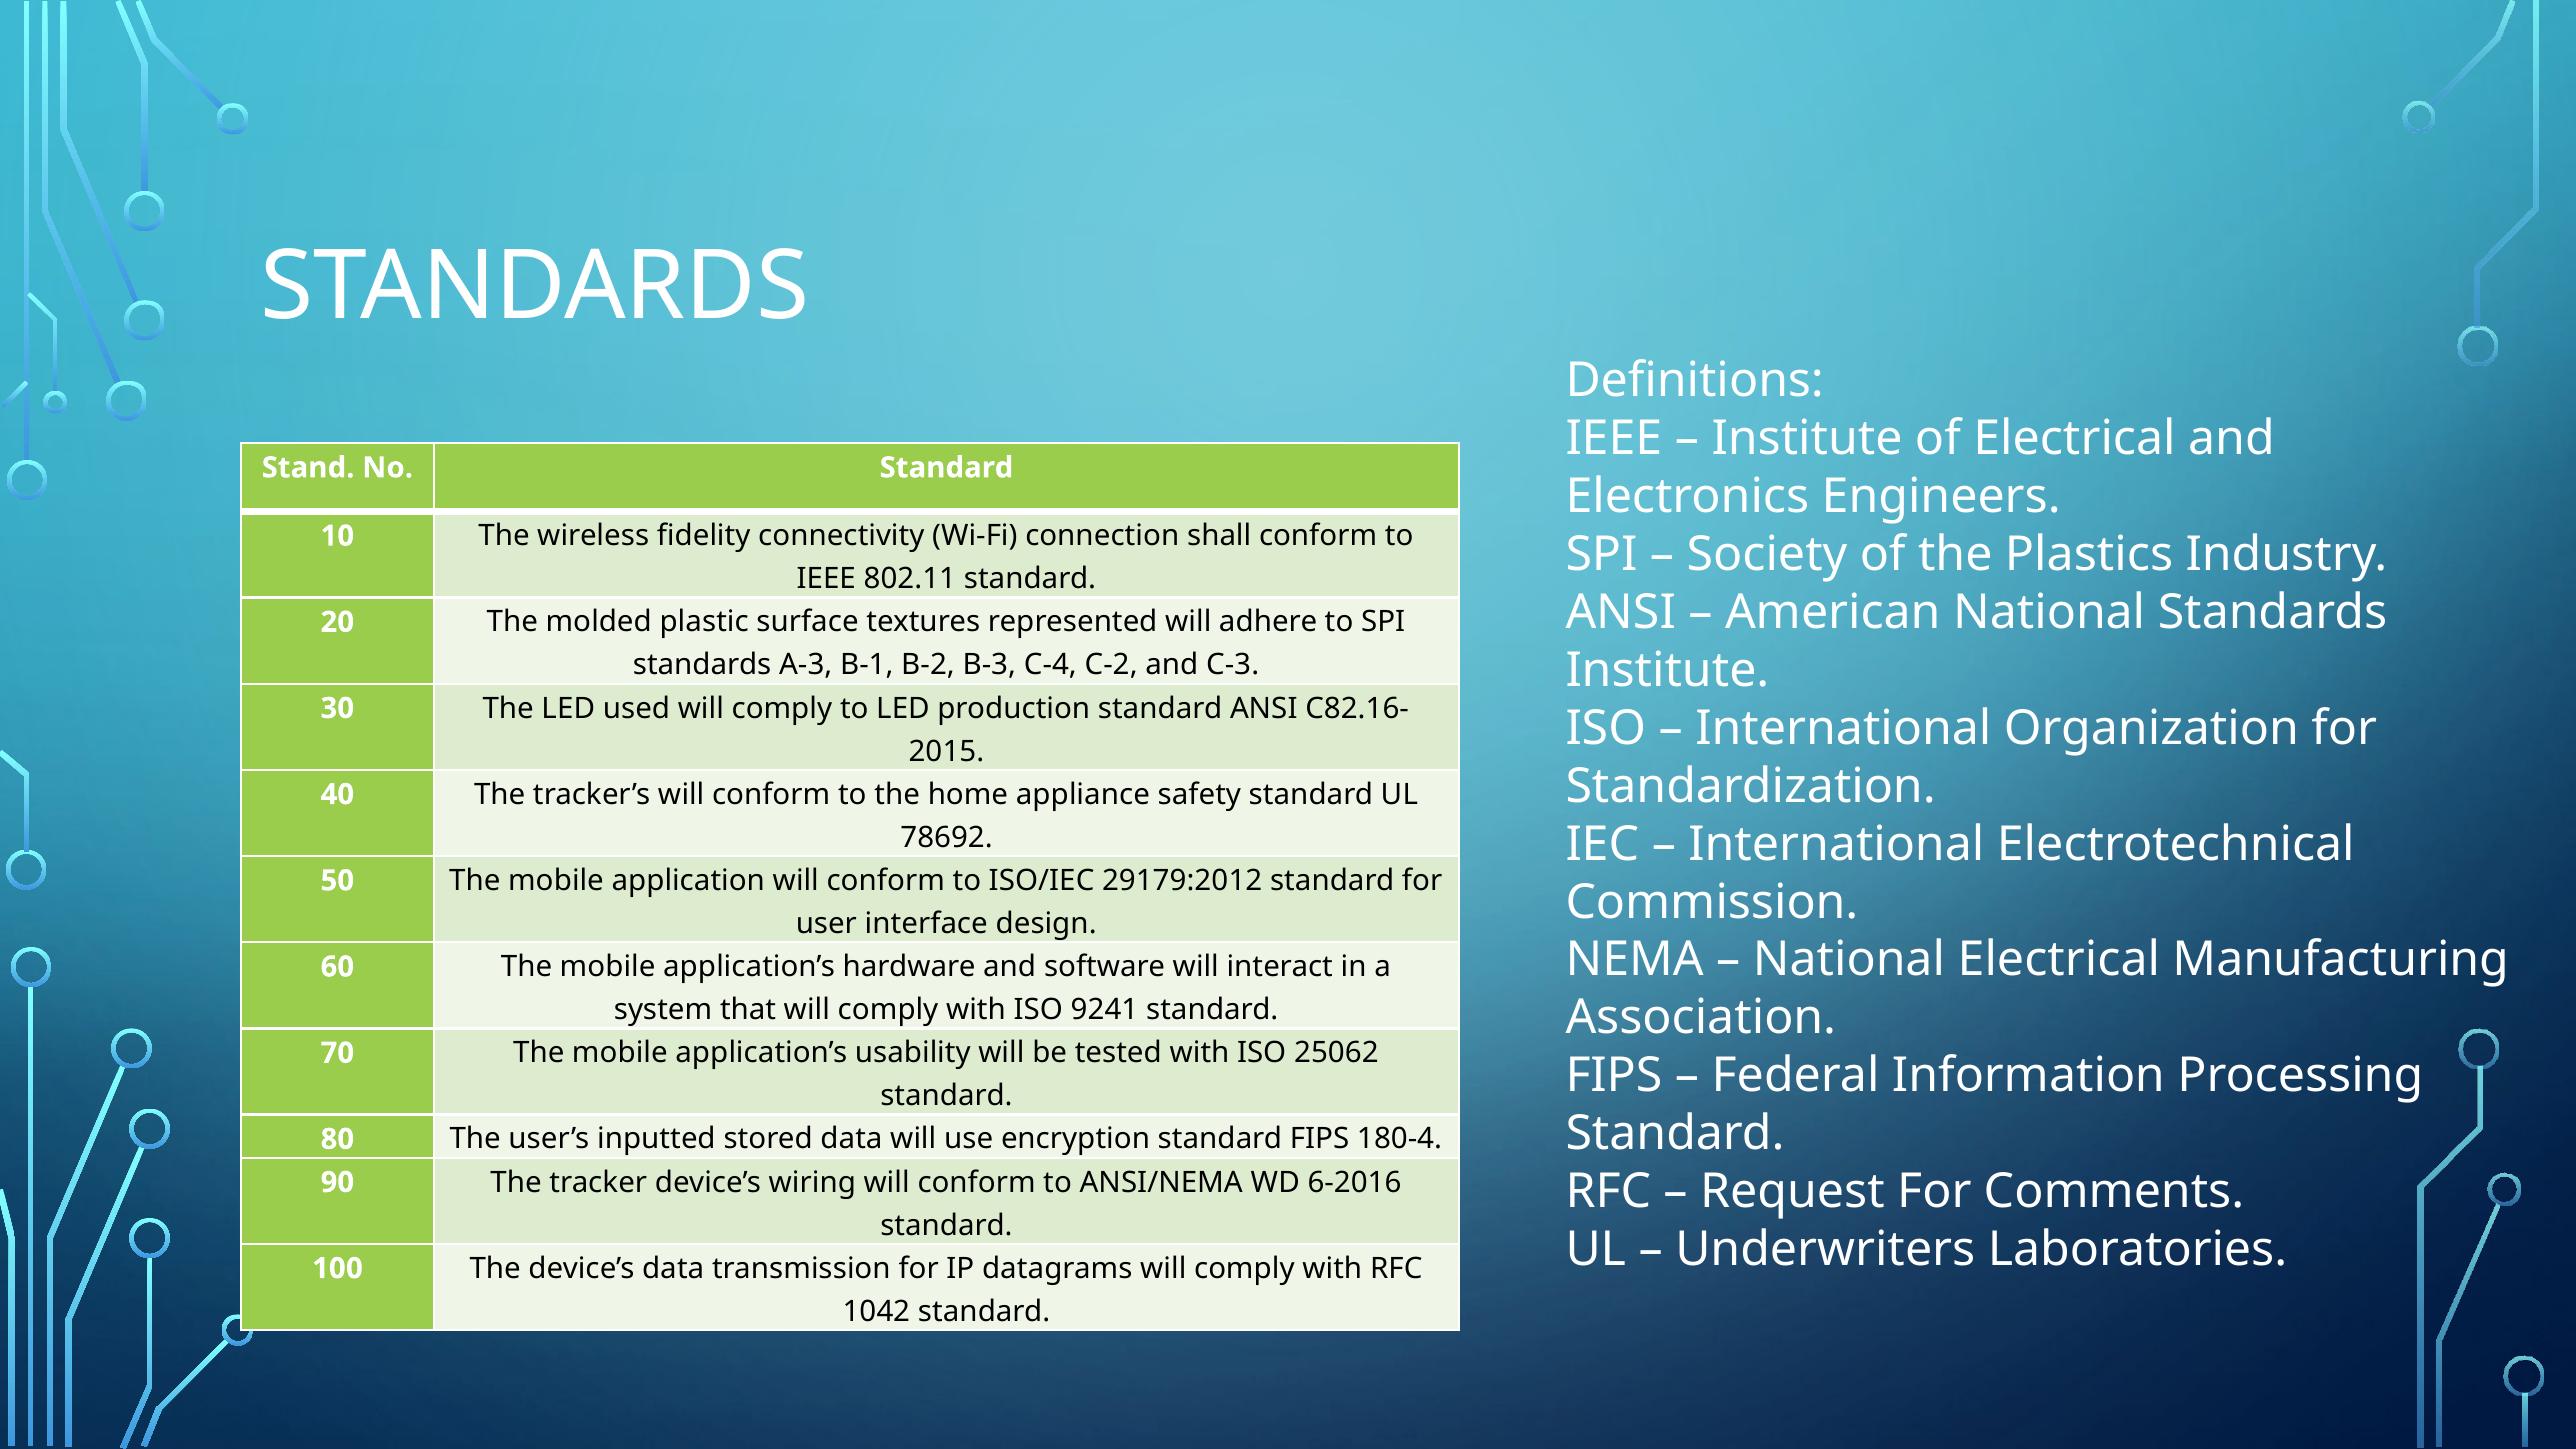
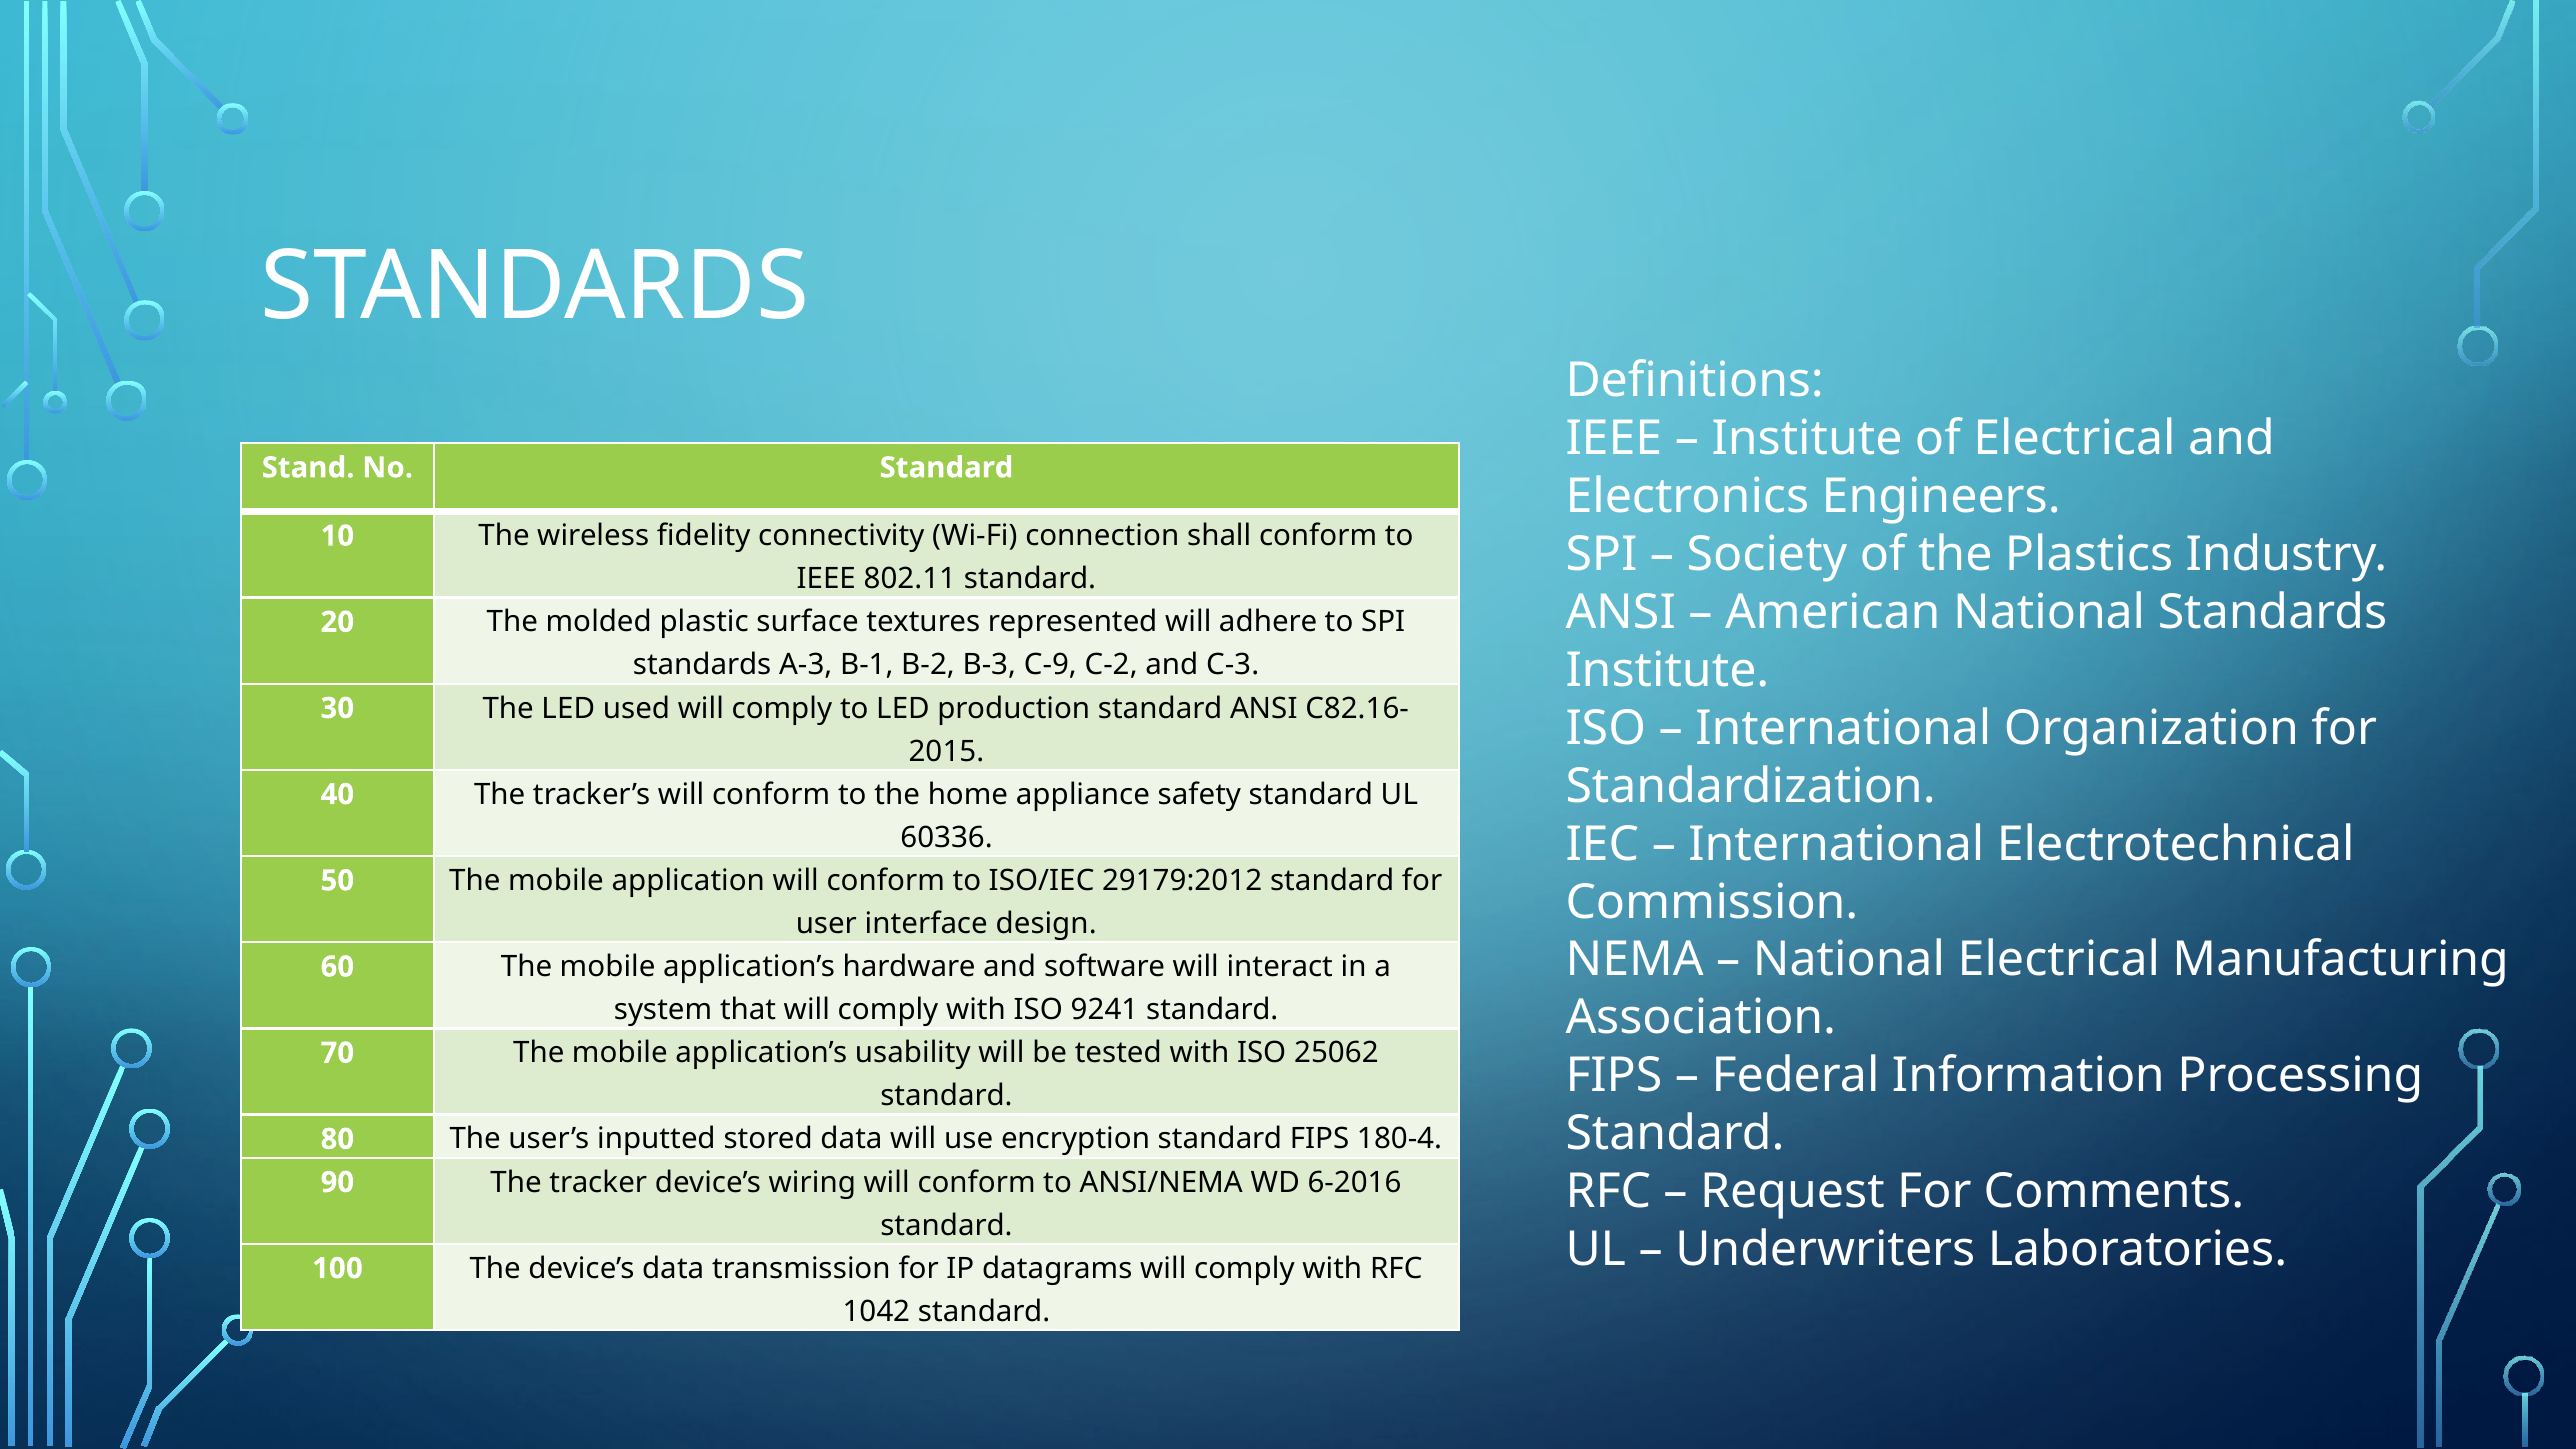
C-4: C-4 -> C-9
78692: 78692 -> 60336
